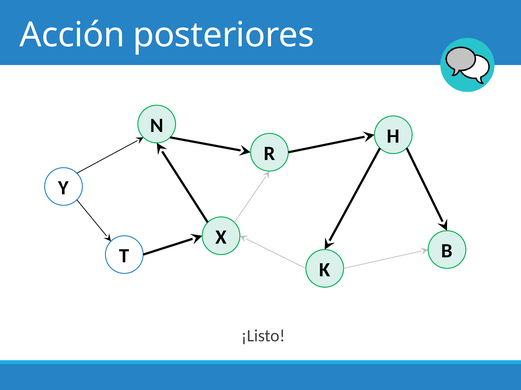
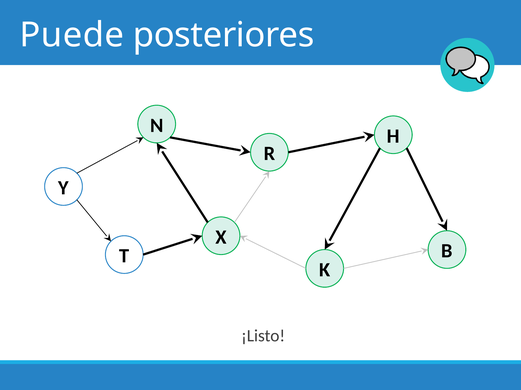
Acción: Acción -> Puede
